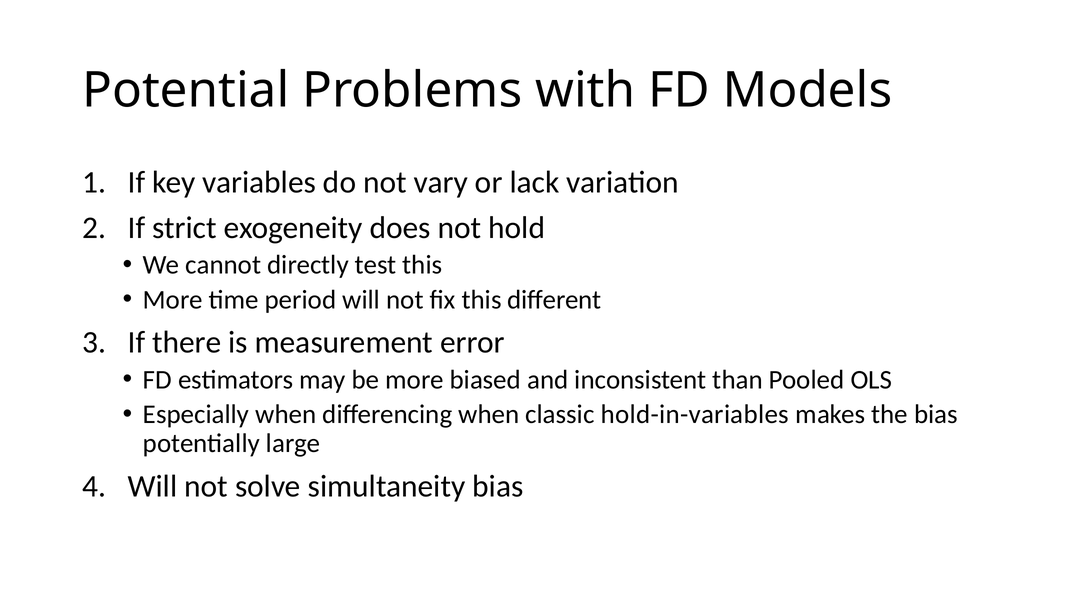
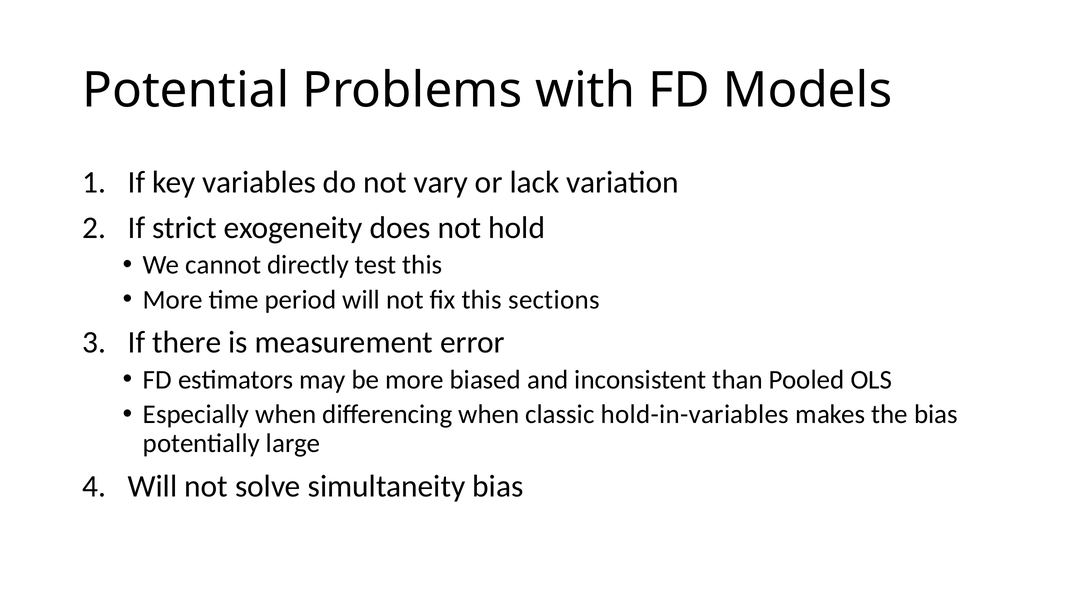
different: different -> sections
